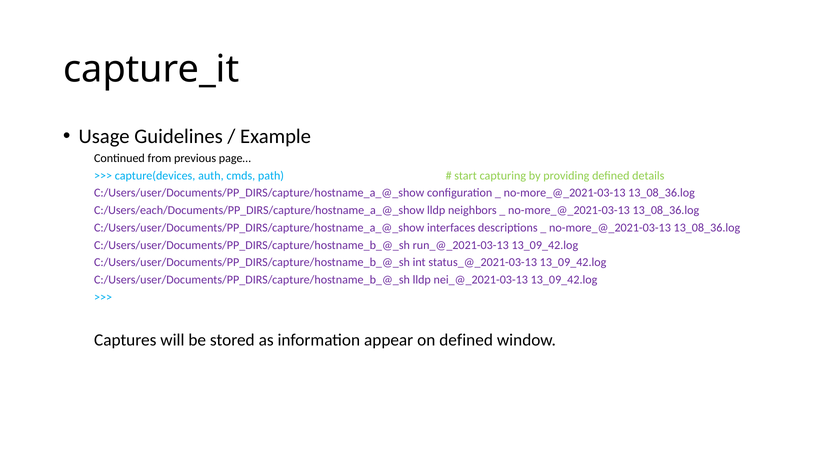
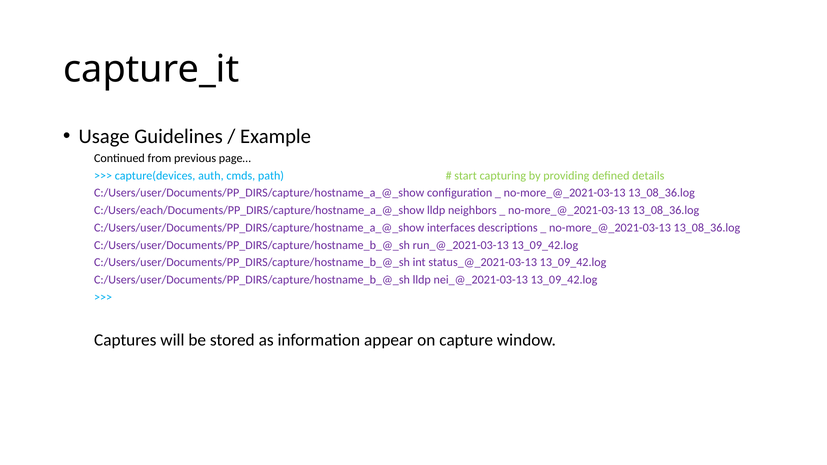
on defined: defined -> capture
